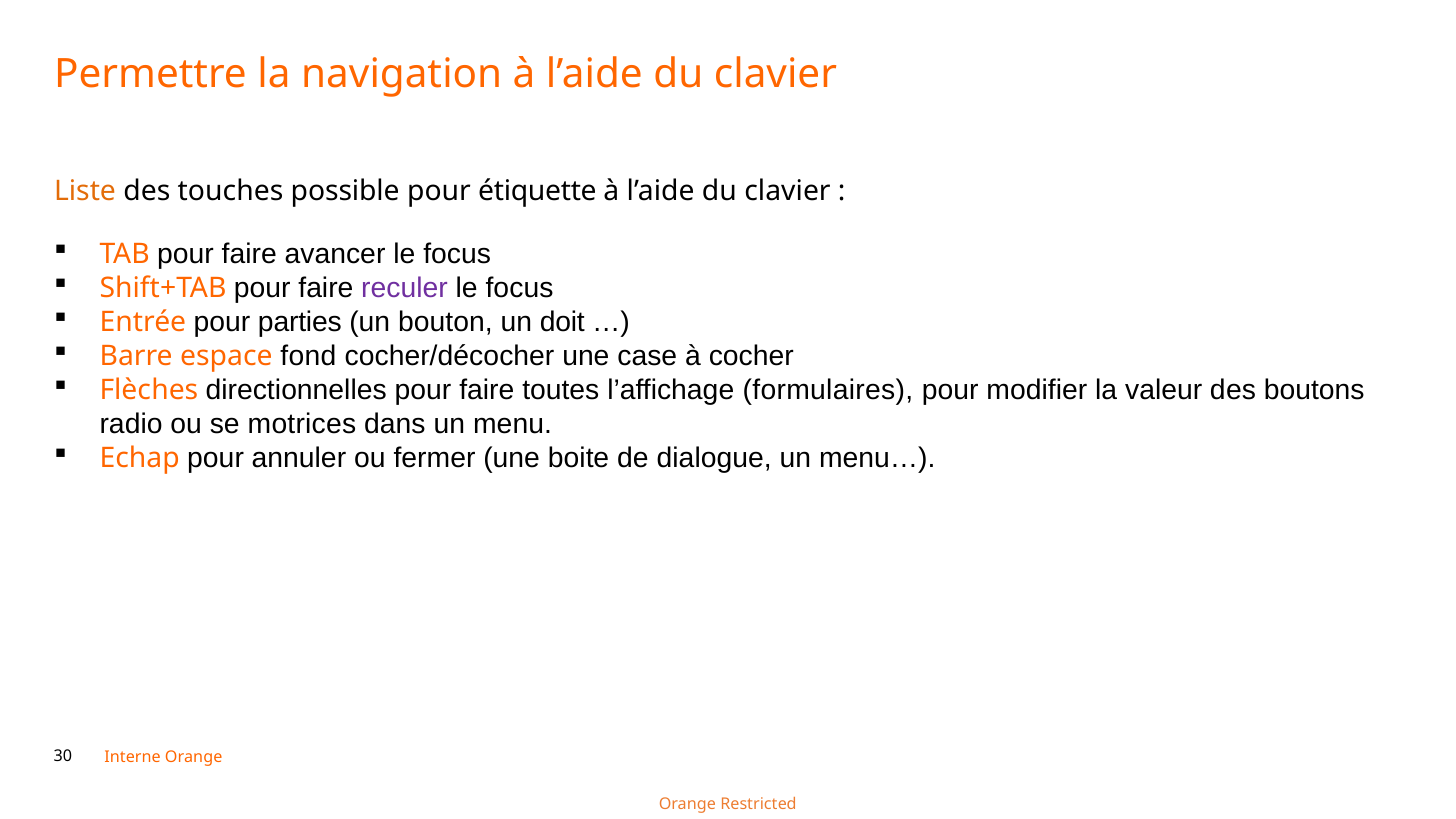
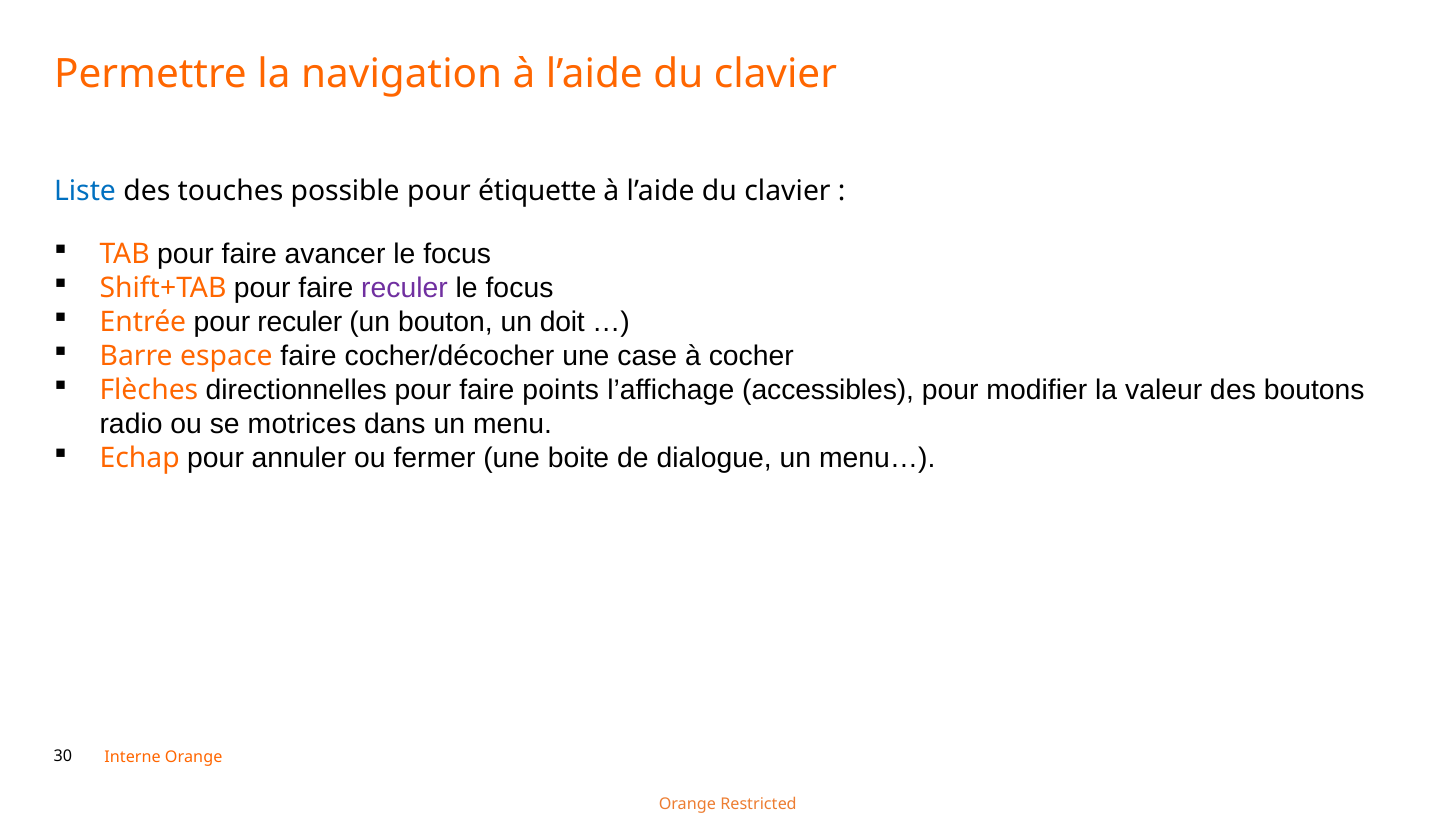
Liste colour: orange -> blue
pour parties: parties -> reculer
espace fond: fond -> faire
toutes: toutes -> points
formulaires: formulaires -> accessibles
